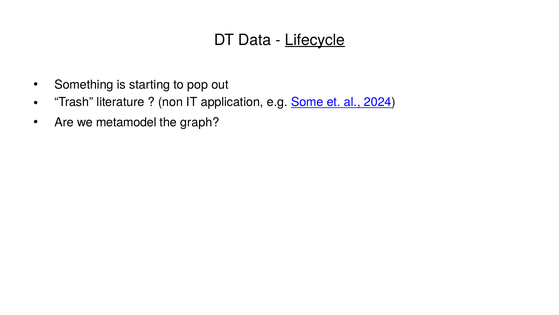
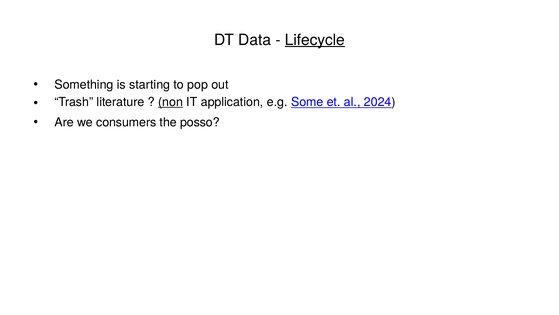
non underline: none -> present
metamodel: metamodel -> consumers
graph: graph -> posso
